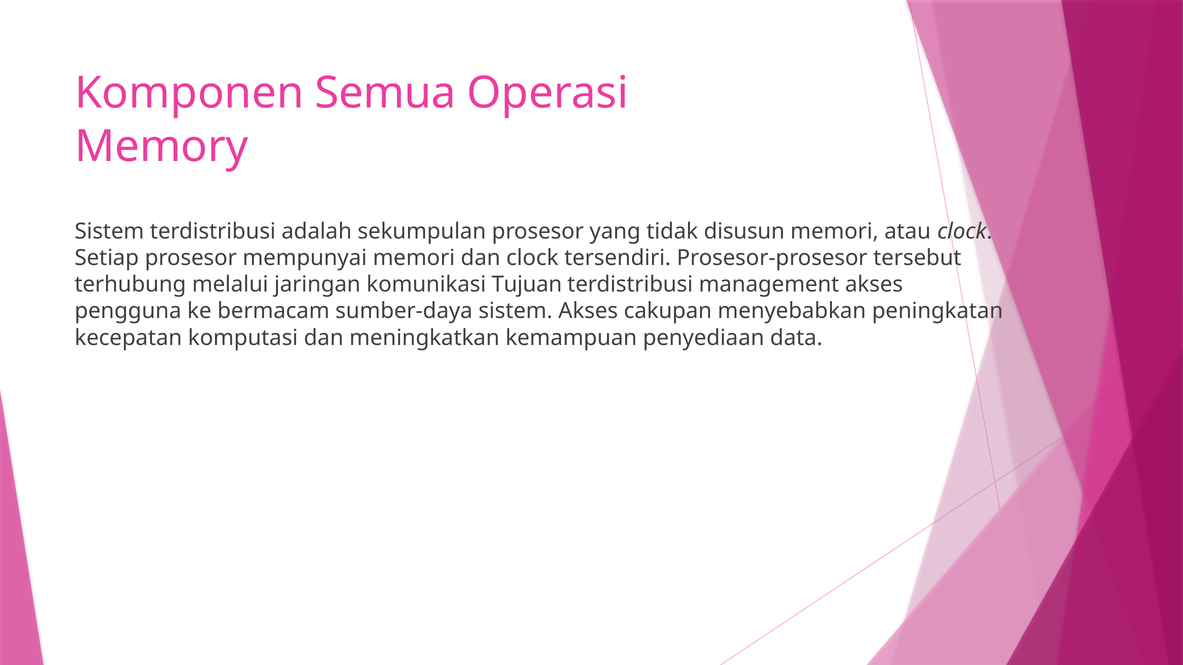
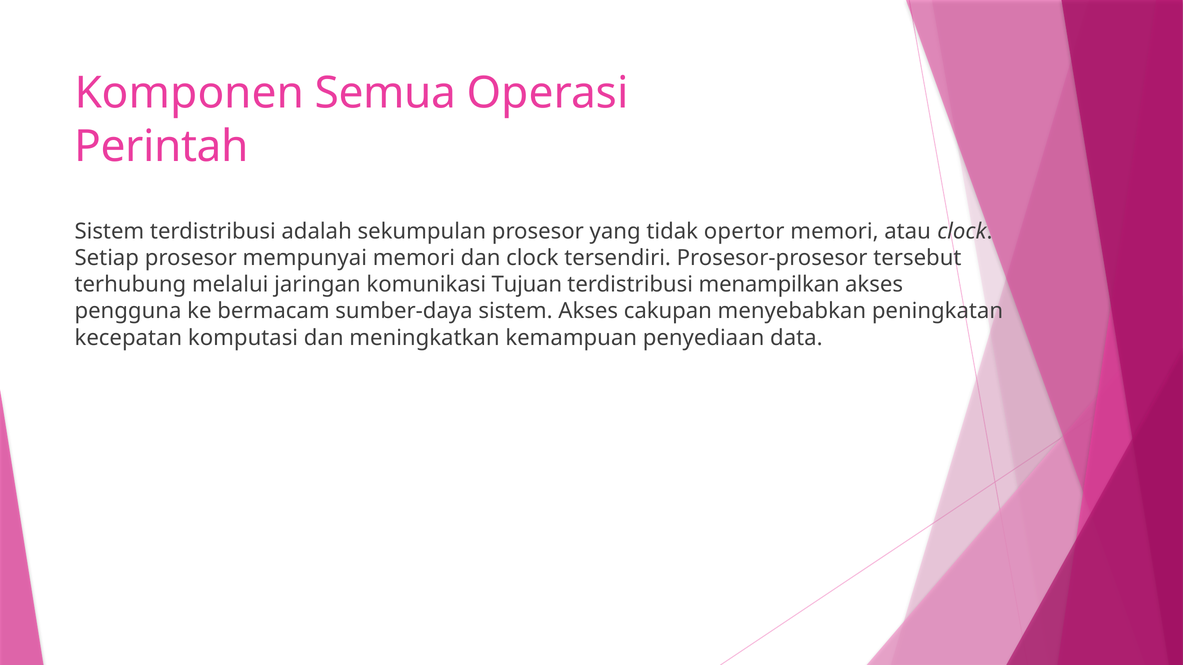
Memory: Memory -> Perintah
disusun: disusun -> opertor
management: management -> menampilkan
